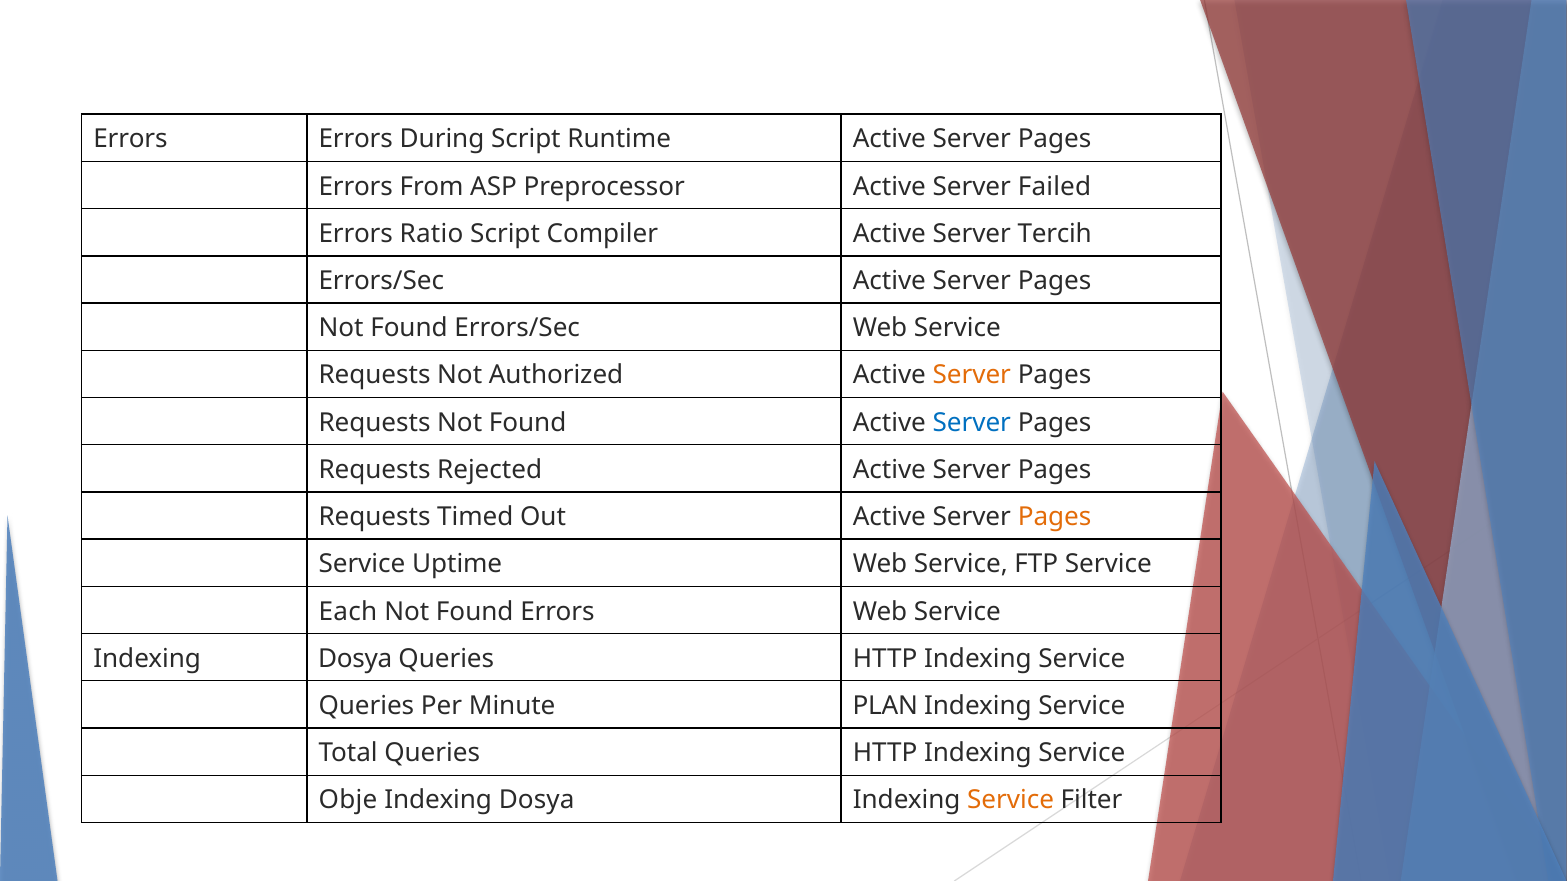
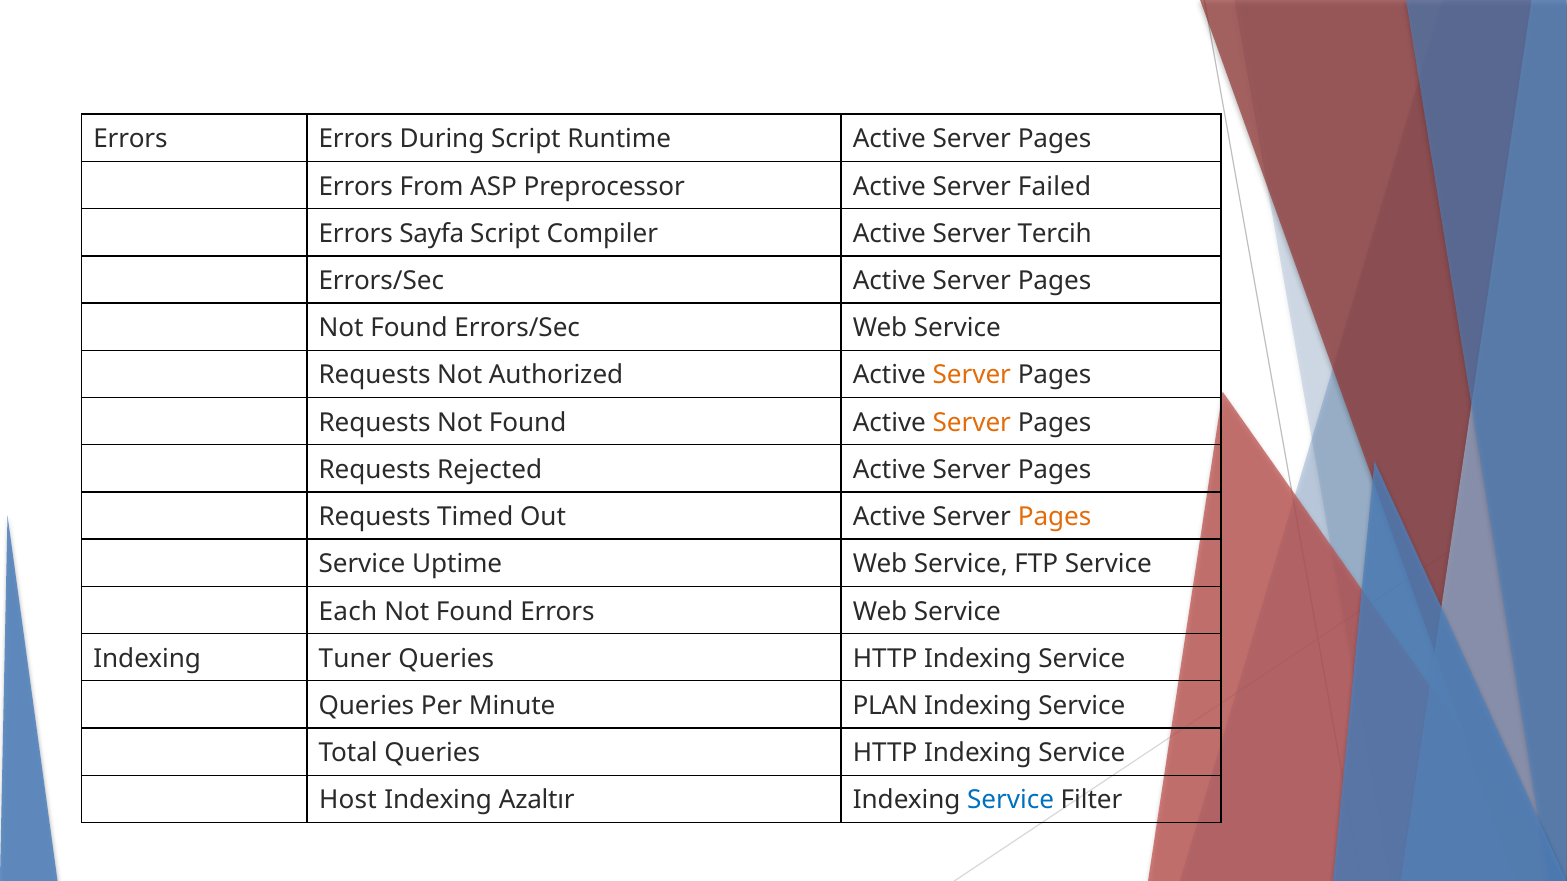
Ratio: Ratio -> Sayfa
Server at (972, 423) colour: blue -> orange
Dosya at (355, 659): Dosya -> Tuner
Obje: Obje -> Host
Dosya at (537, 801): Dosya -> Azaltır
Service at (1011, 801) colour: orange -> blue
